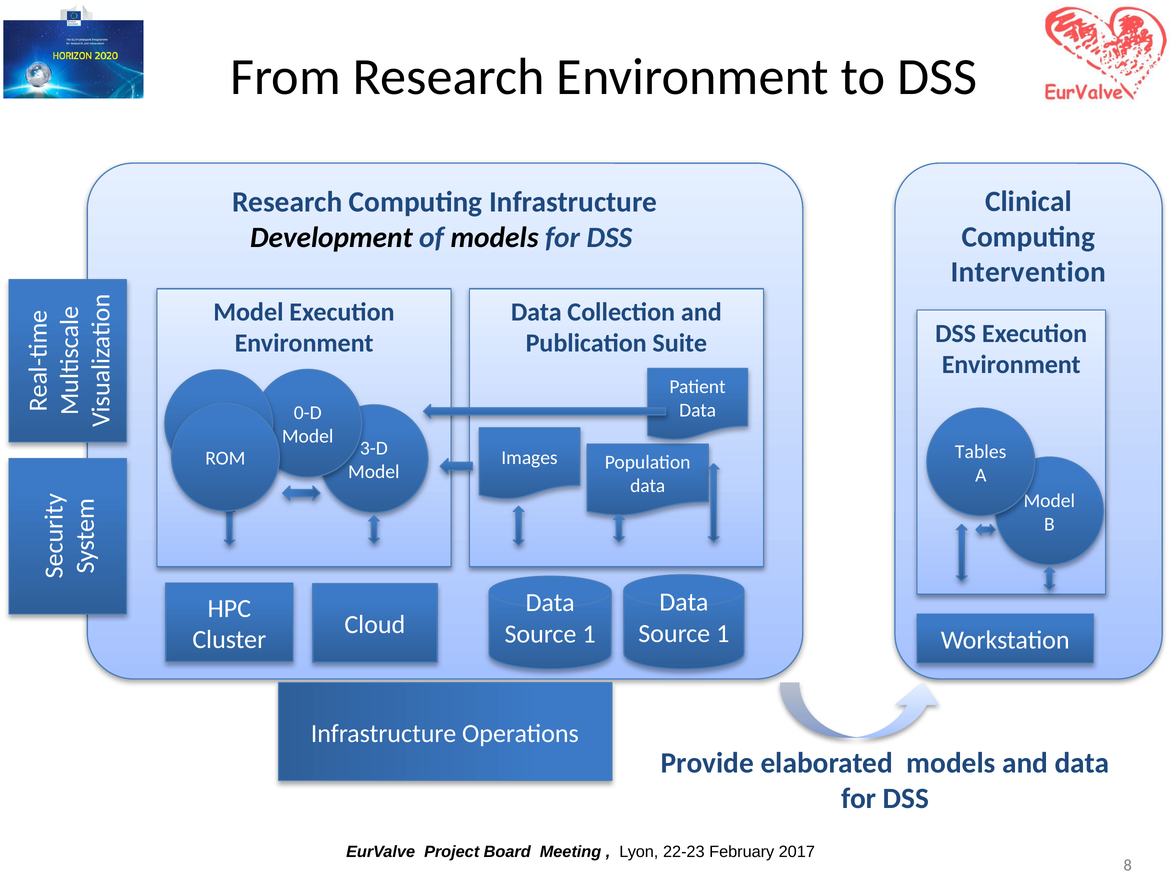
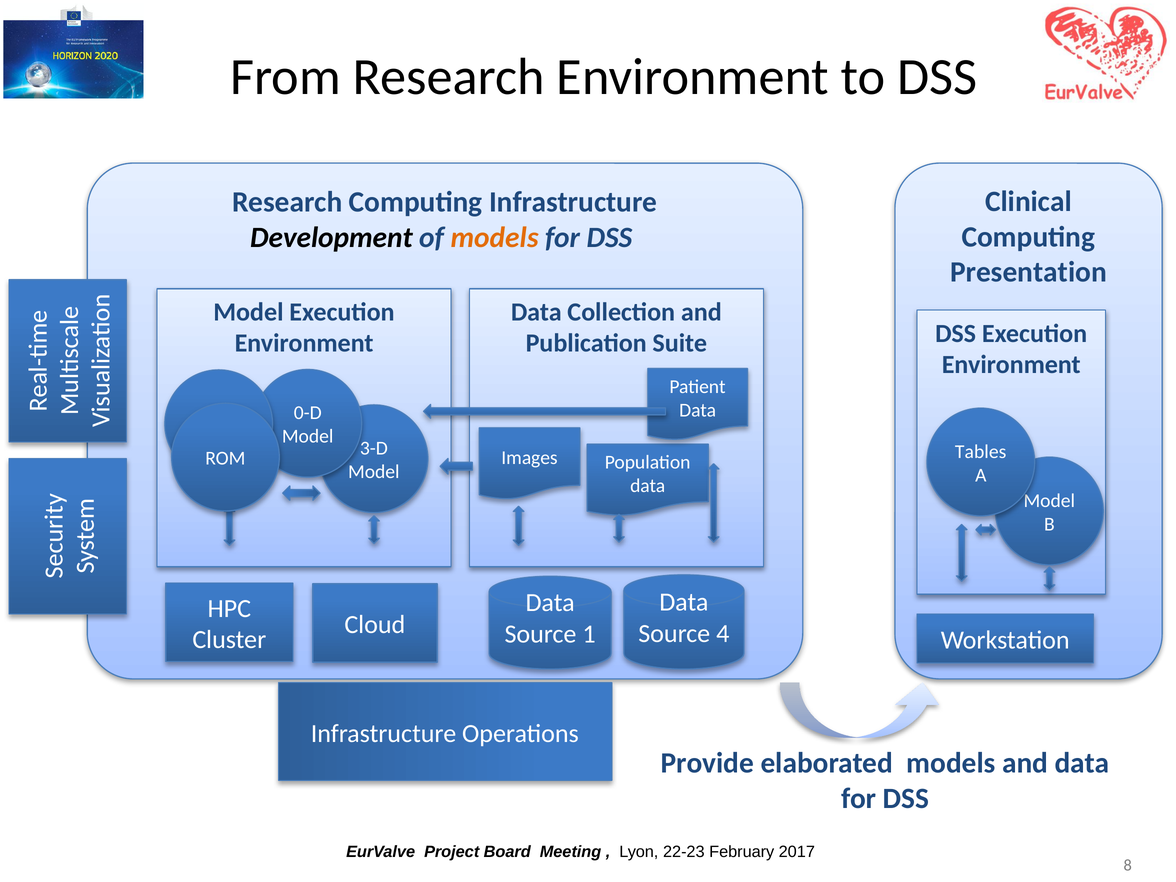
models at (495, 237) colour: black -> orange
Intervention: Intervention -> Presentation
1 at (723, 634): 1 -> 4
